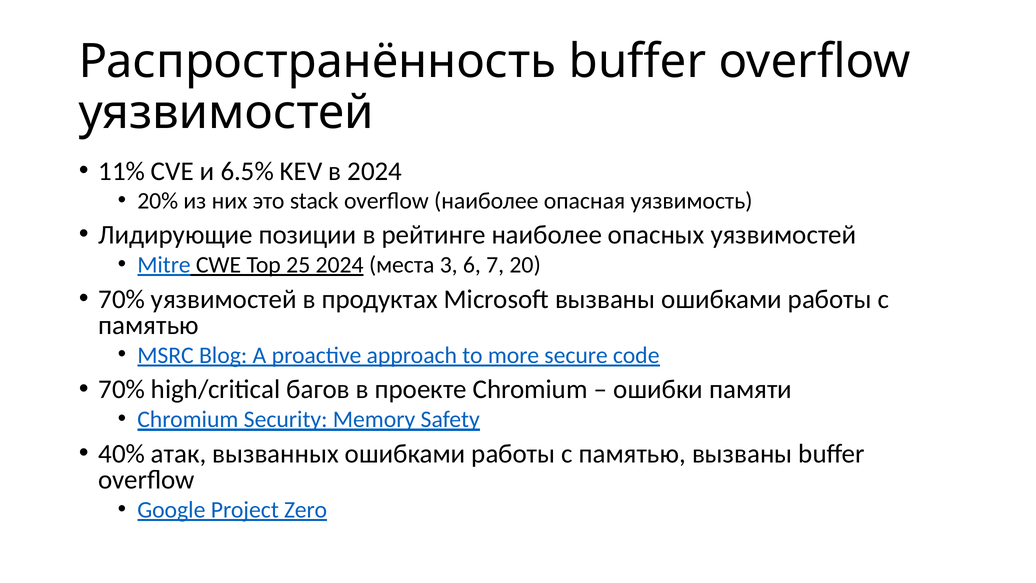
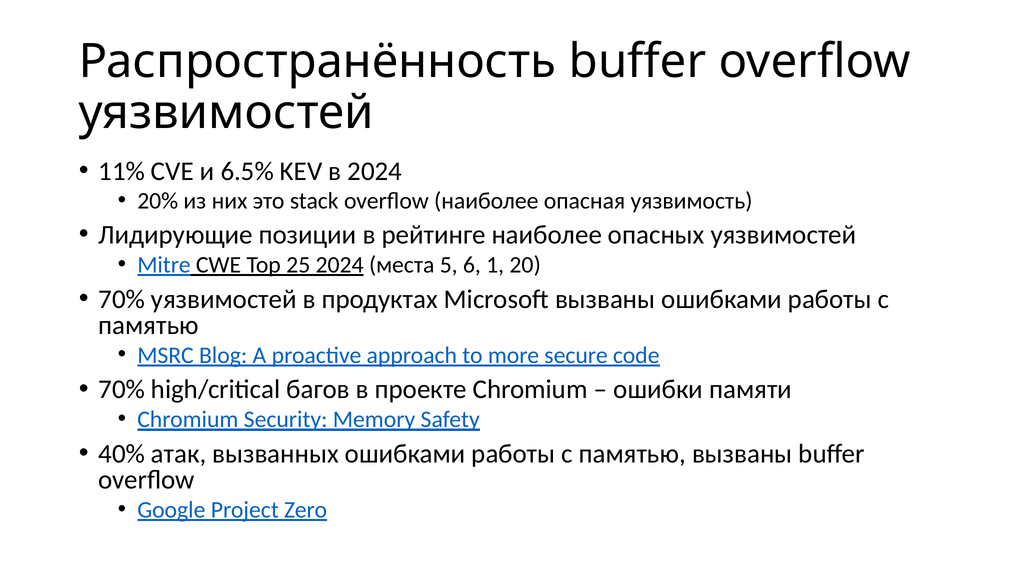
3: 3 -> 5
7: 7 -> 1
